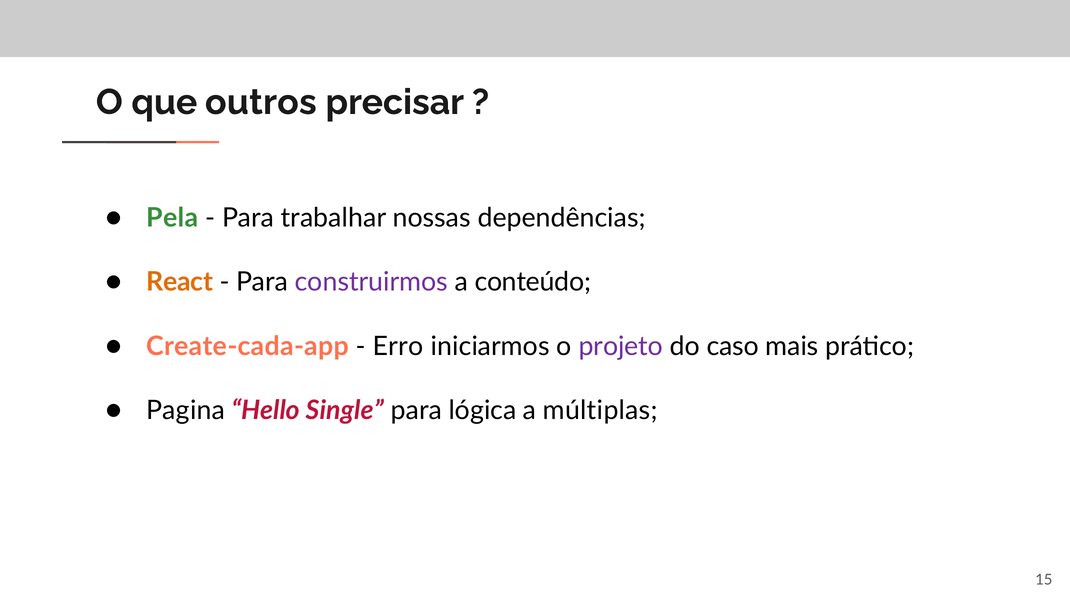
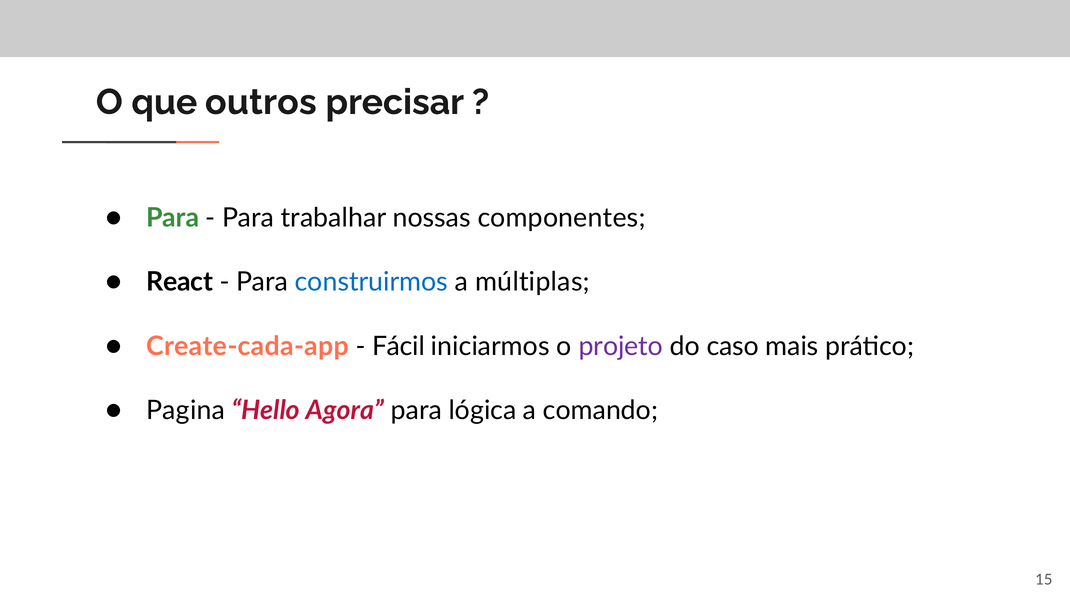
Pela at (172, 218): Pela -> Para
dependências: dependências -> componentes
React colour: orange -> black
construirmos colour: purple -> blue
conteúdo: conteúdo -> múltiplas
Erro: Erro -> Fácil
Single: Single -> Agora
múltiplas: múltiplas -> comando
